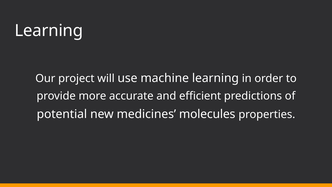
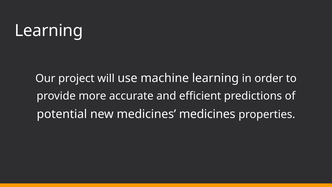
medicines molecules: molecules -> medicines
